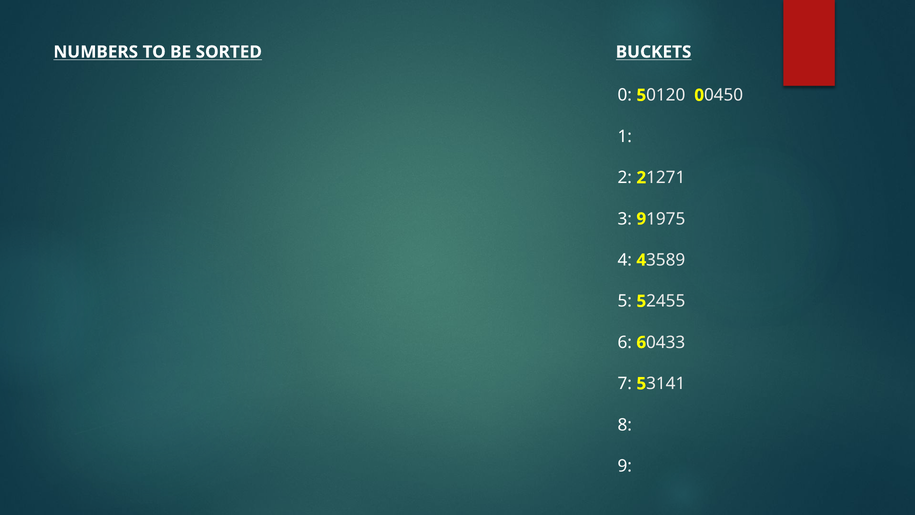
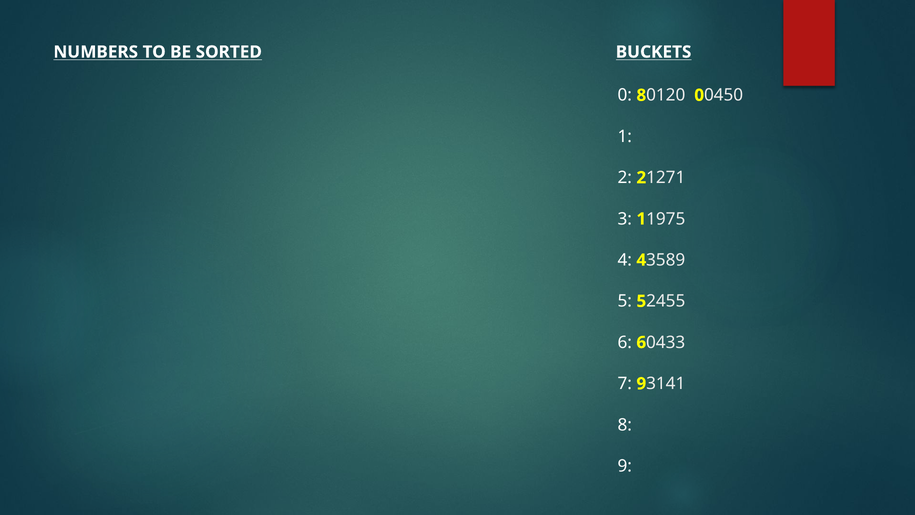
0 5: 5 -> 8
3 9: 9 -> 1
7 5: 5 -> 9
